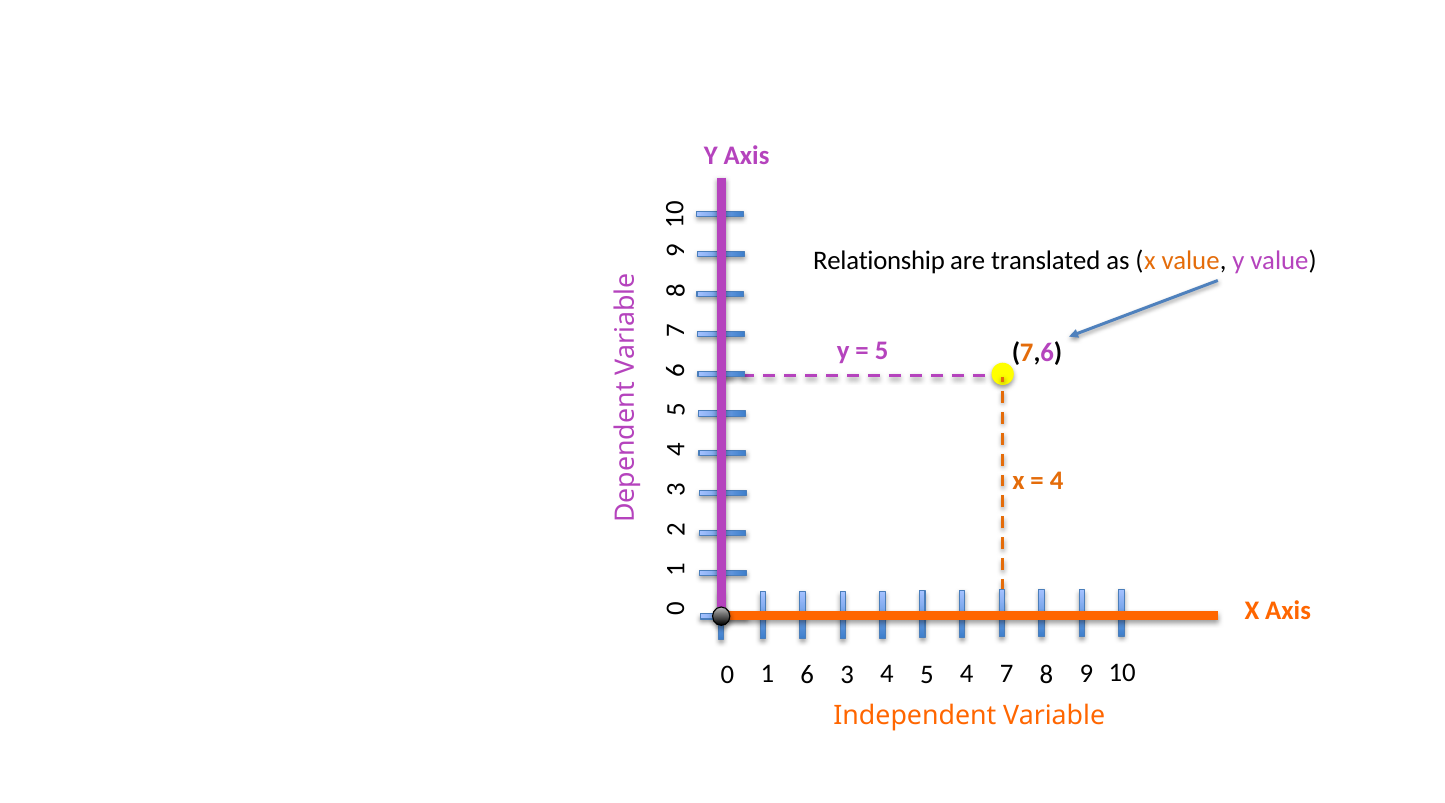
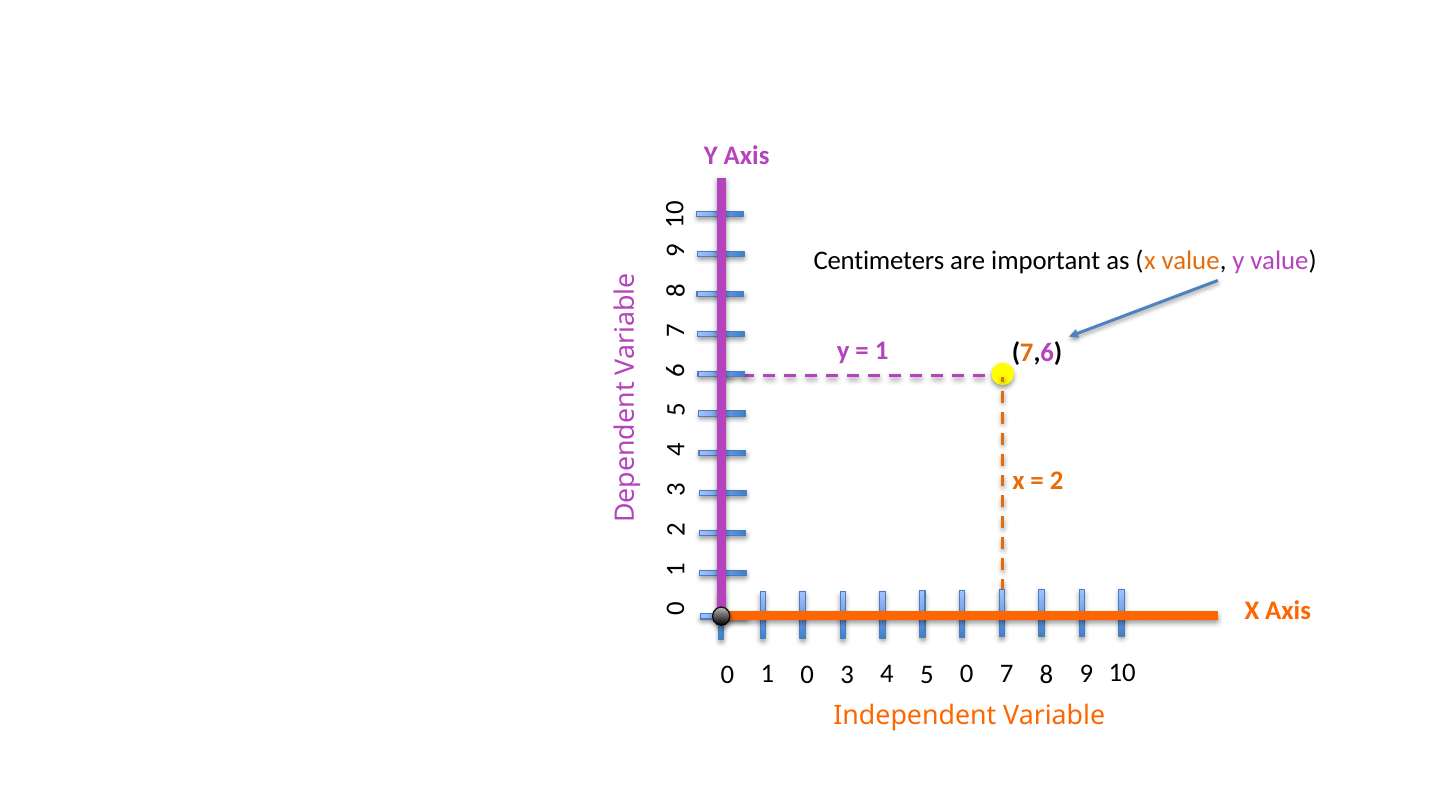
Relationship: Relationship -> Centimeters
translated: translated -> important
5 at (882, 351): 5 -> 1
4 at (1057, 480): 4 -> 2
6 at (807, 674): 6 -> 0
5 4: 4 -> 0
